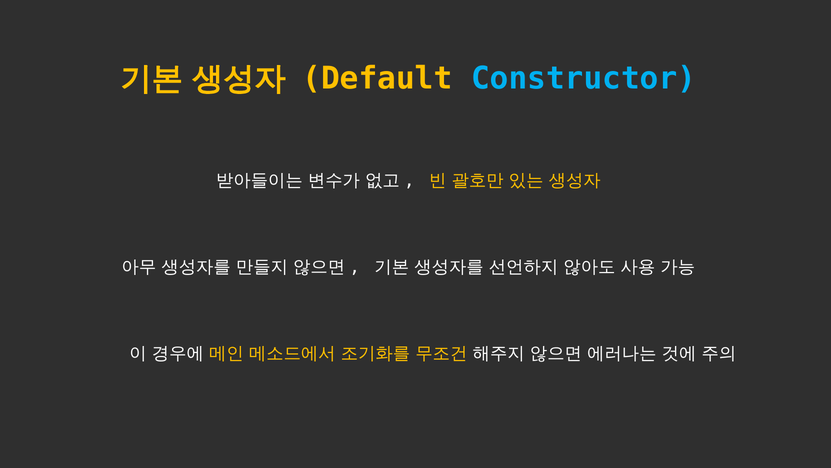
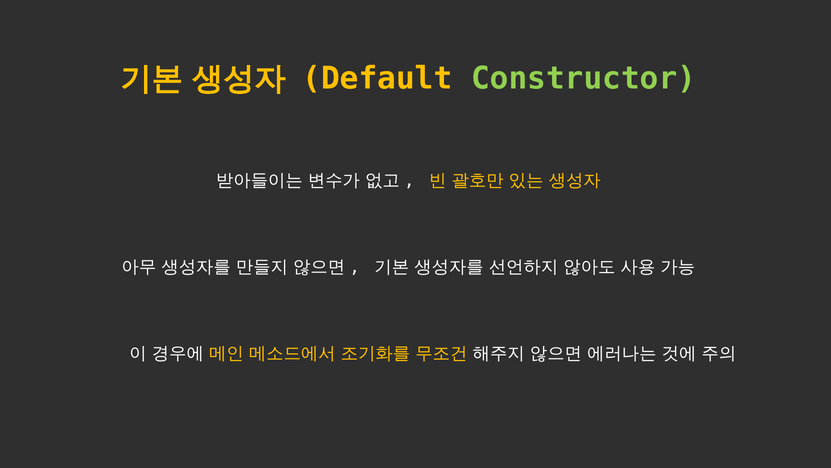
Constructor colour: light blue -> light green
